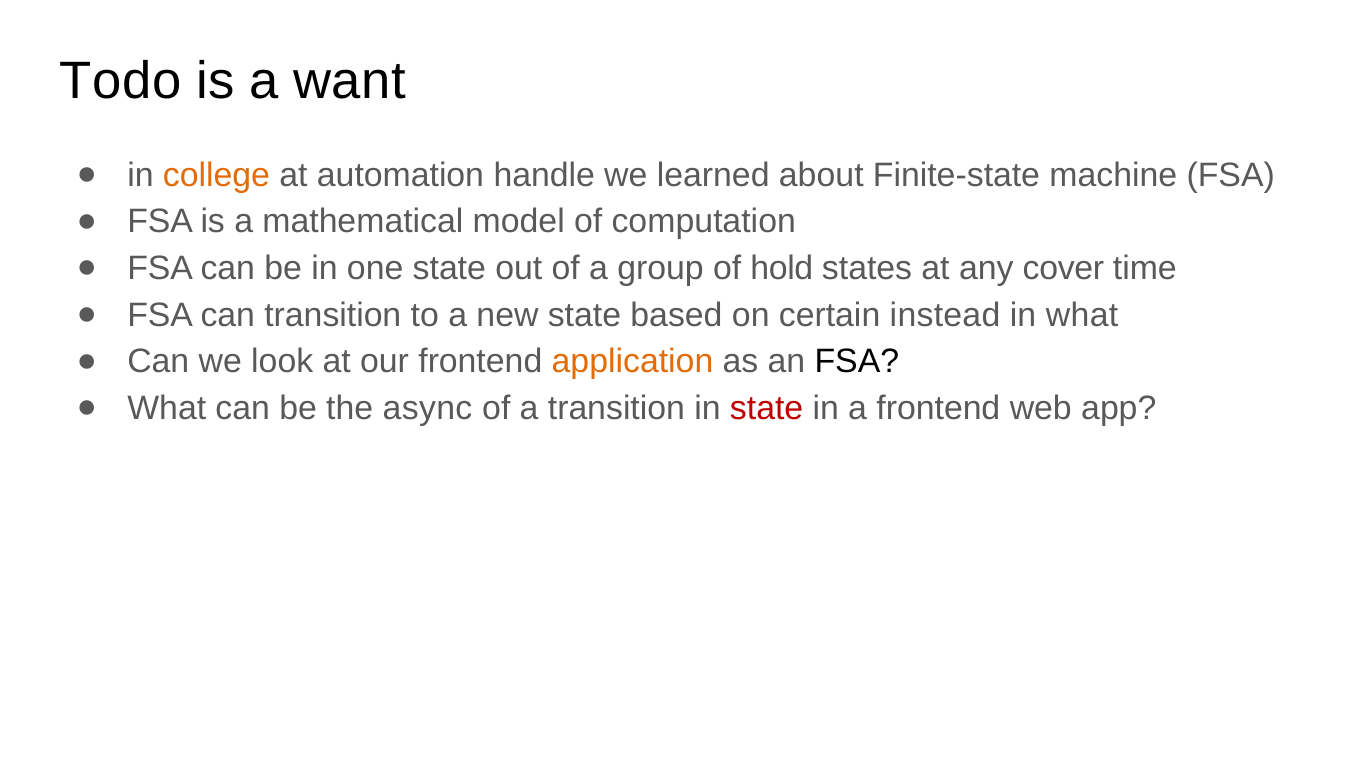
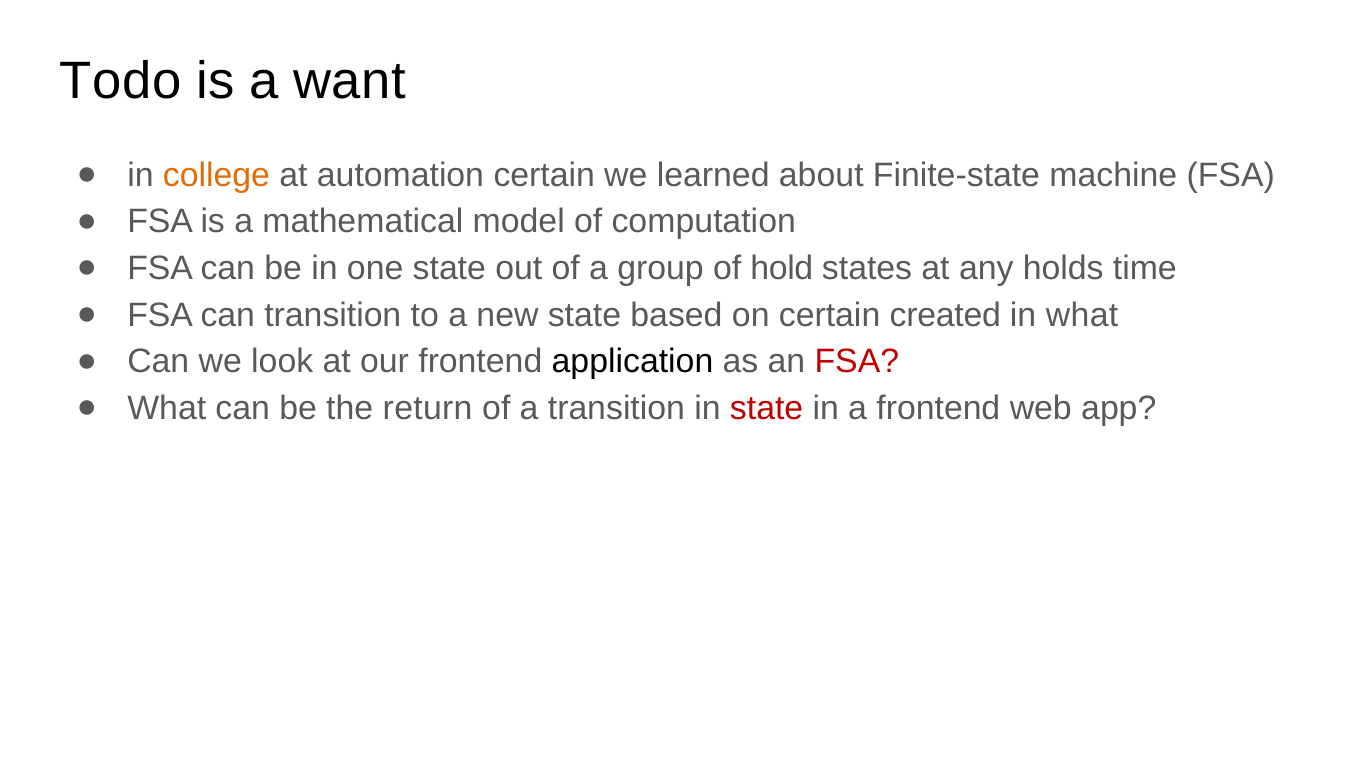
automation handle: handle -> certain
cover: cover -> holds
instead: instead -> created
application colour: orange -> black
FSA at (857, 362) colour: black -> red
async: async -> return
